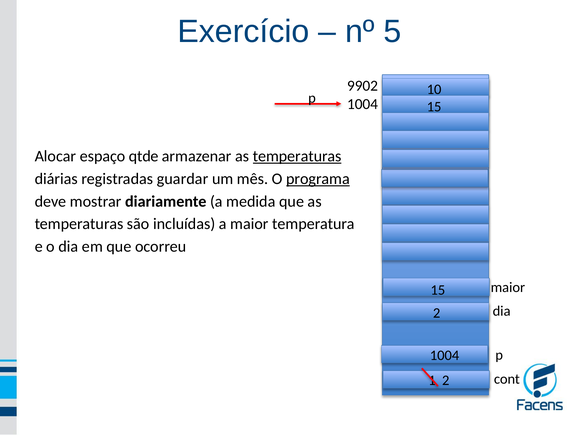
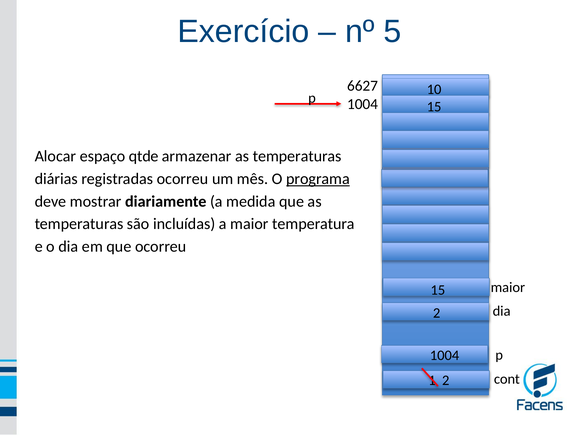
9902: 9902 -> 6627
temperaturas at (297, 156) underline: present -> none
registradas guardar: guardar -> ocorreu
